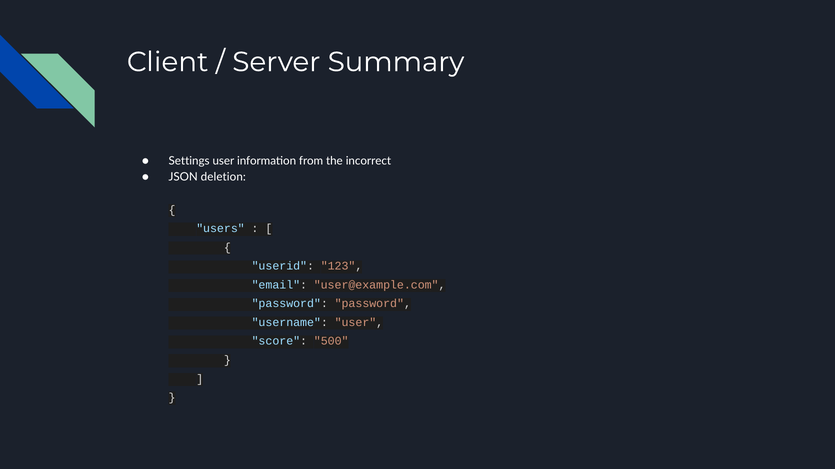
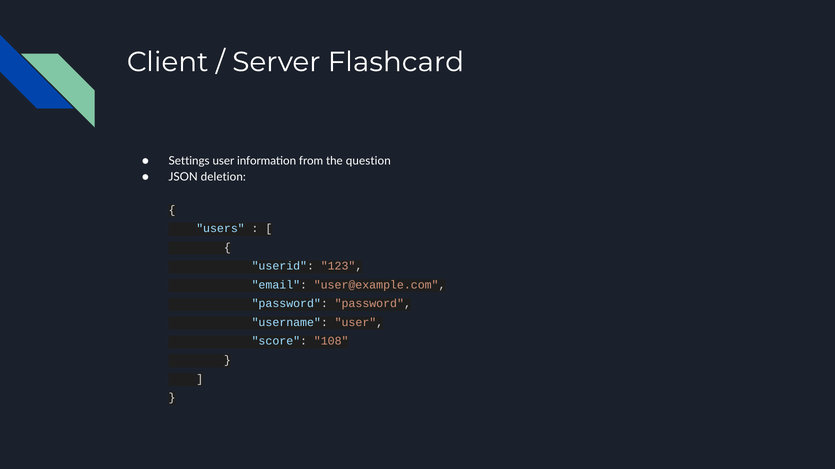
Summary: Summary -> Flashcard
incorrect: incorrect -> question
500: 500 -> 108
